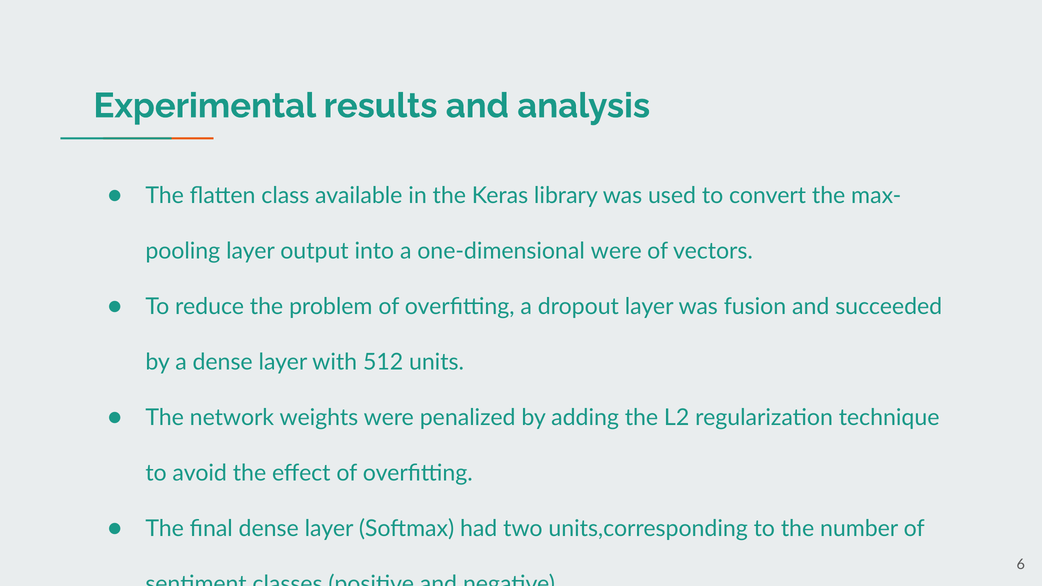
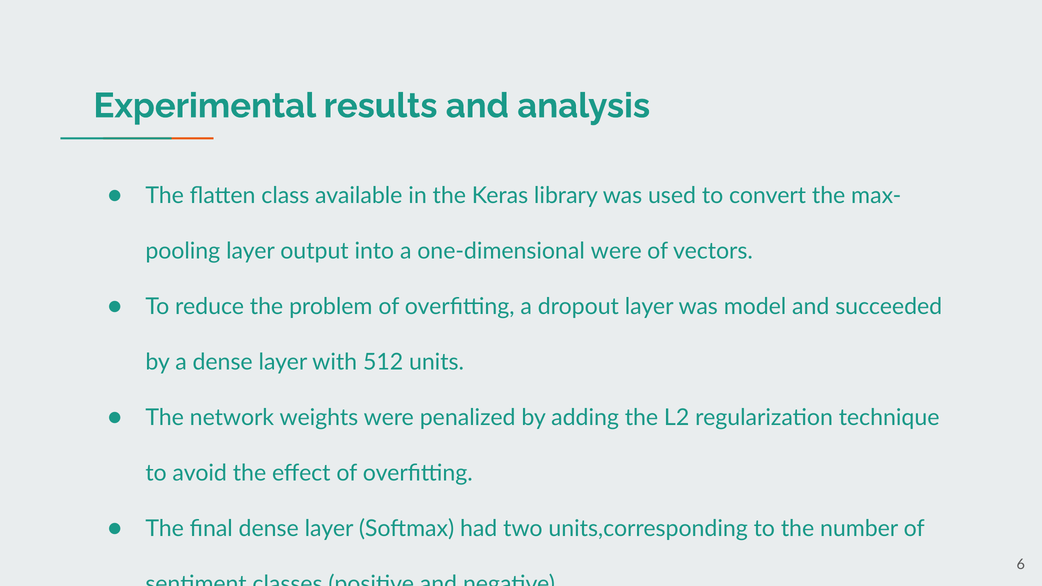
fusion: fusion -> model
